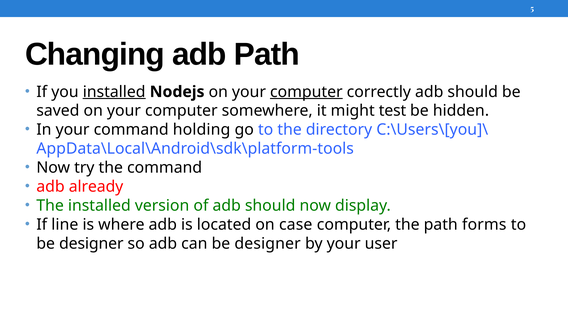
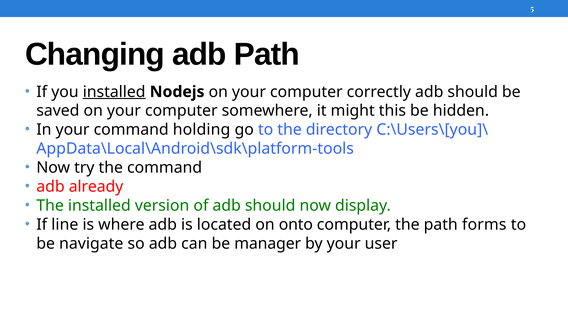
computer at (306, 92) underline: present -> none
test: test -> this
case: case -> onto
designer at (91, 243): designer -> navigate
can be designer: designer -> manager
